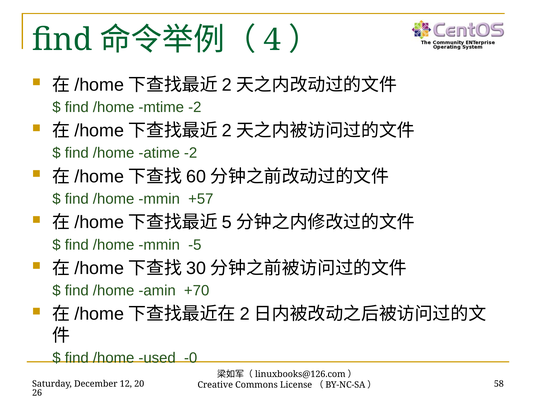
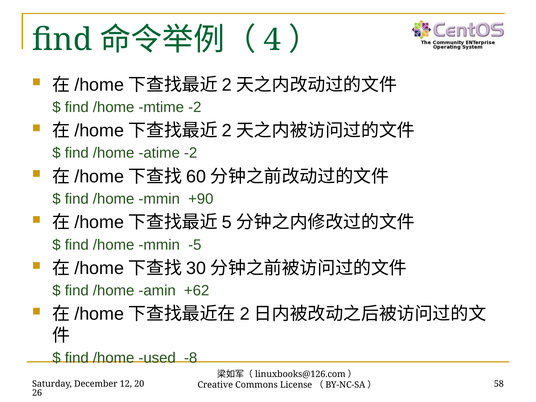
+57: +57 -> +90
+70: +70 -> +62
-0: -0 -> -8
